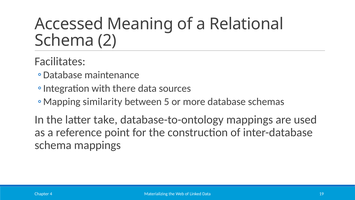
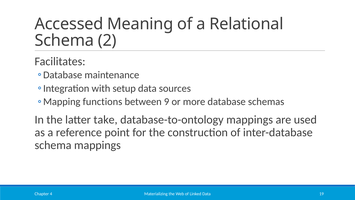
there: there -> setup
similarity: similarity -> functions
5: 5 -> 9
